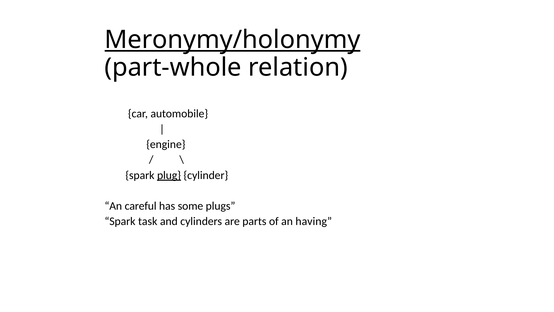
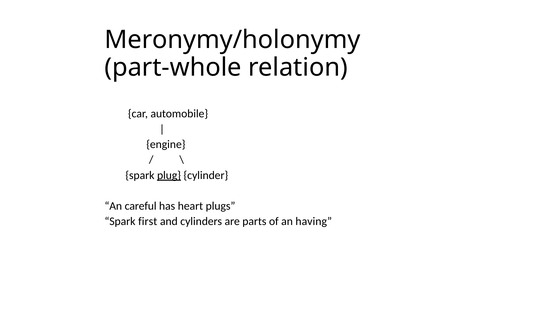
Meronymy/holonymy underline: present -> none
some: some -> heart
task: task -> first
